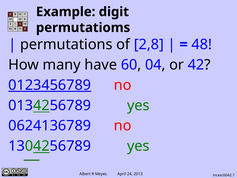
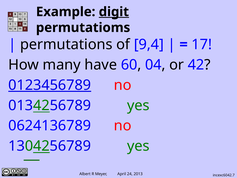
digit underline: none -> present
2,8: 2,8 -> 9,4
48: 48 -> 17
